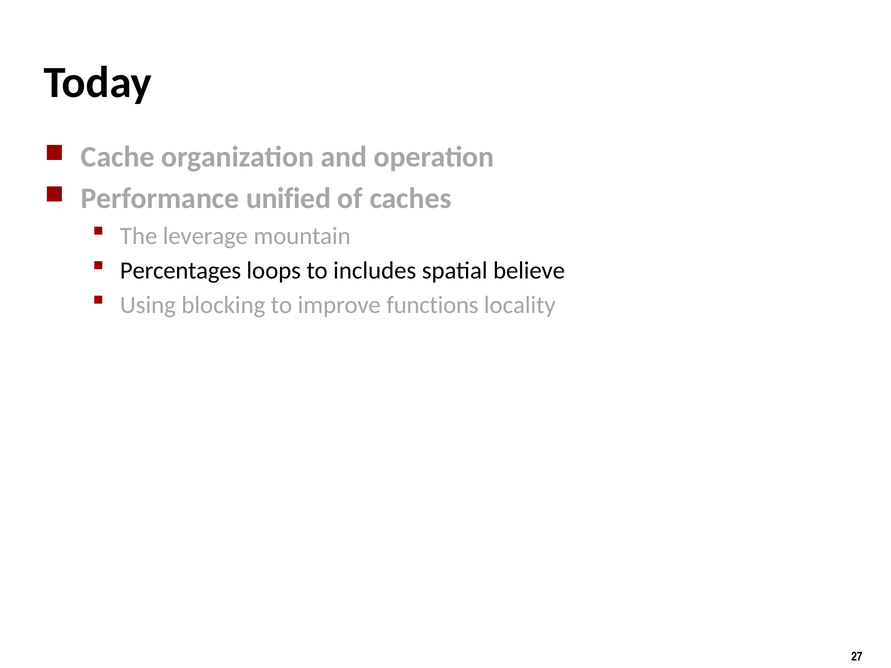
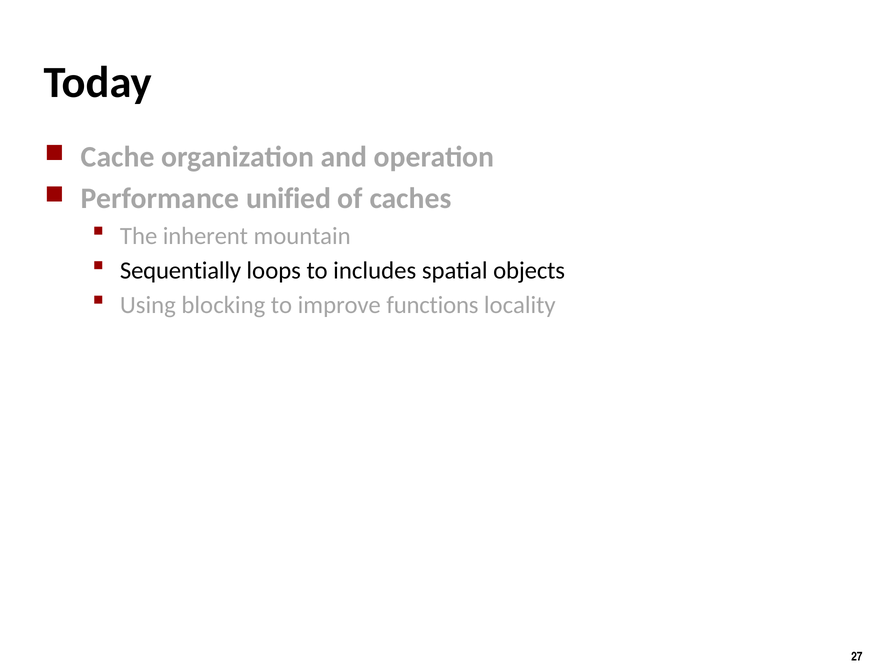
leverage: leverage -> inherent
Percentages: Percentages -> Sequentially
believe: believe -> objects
